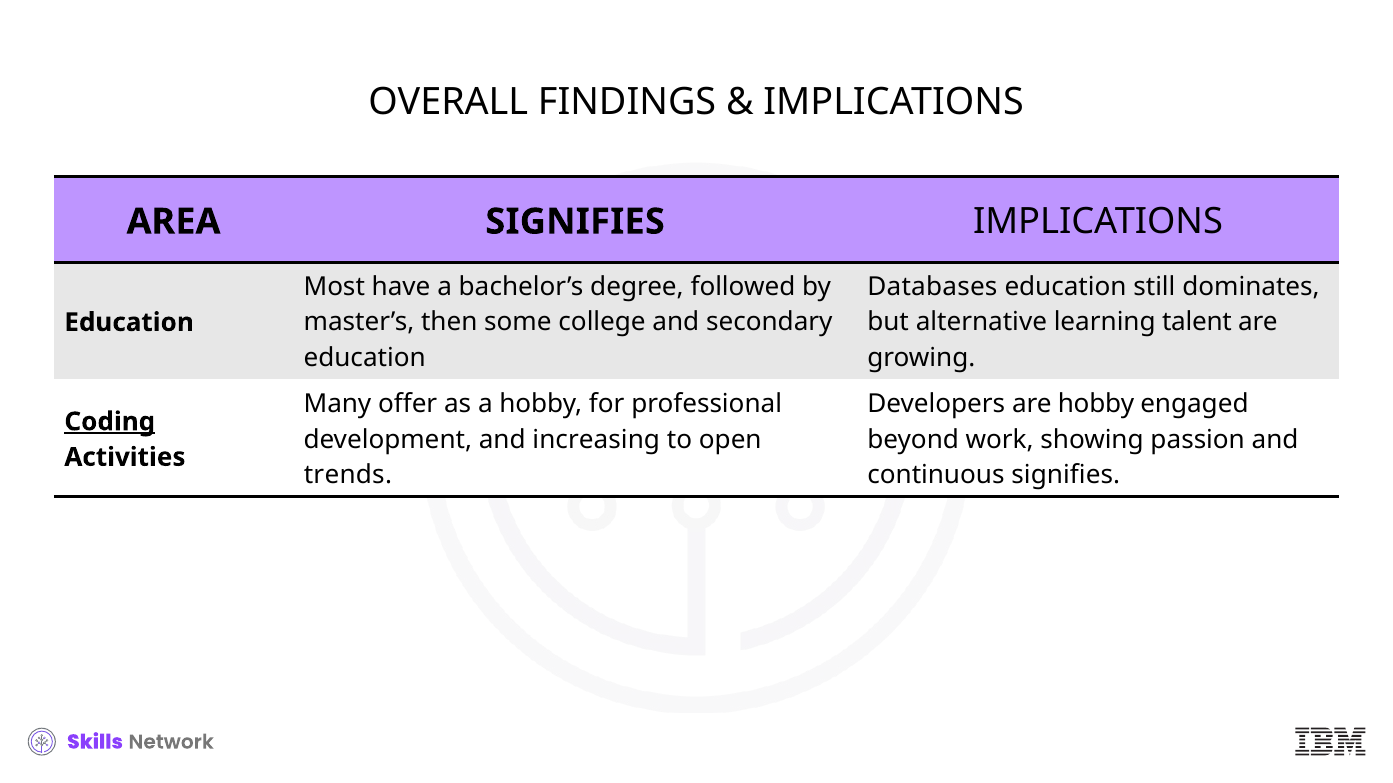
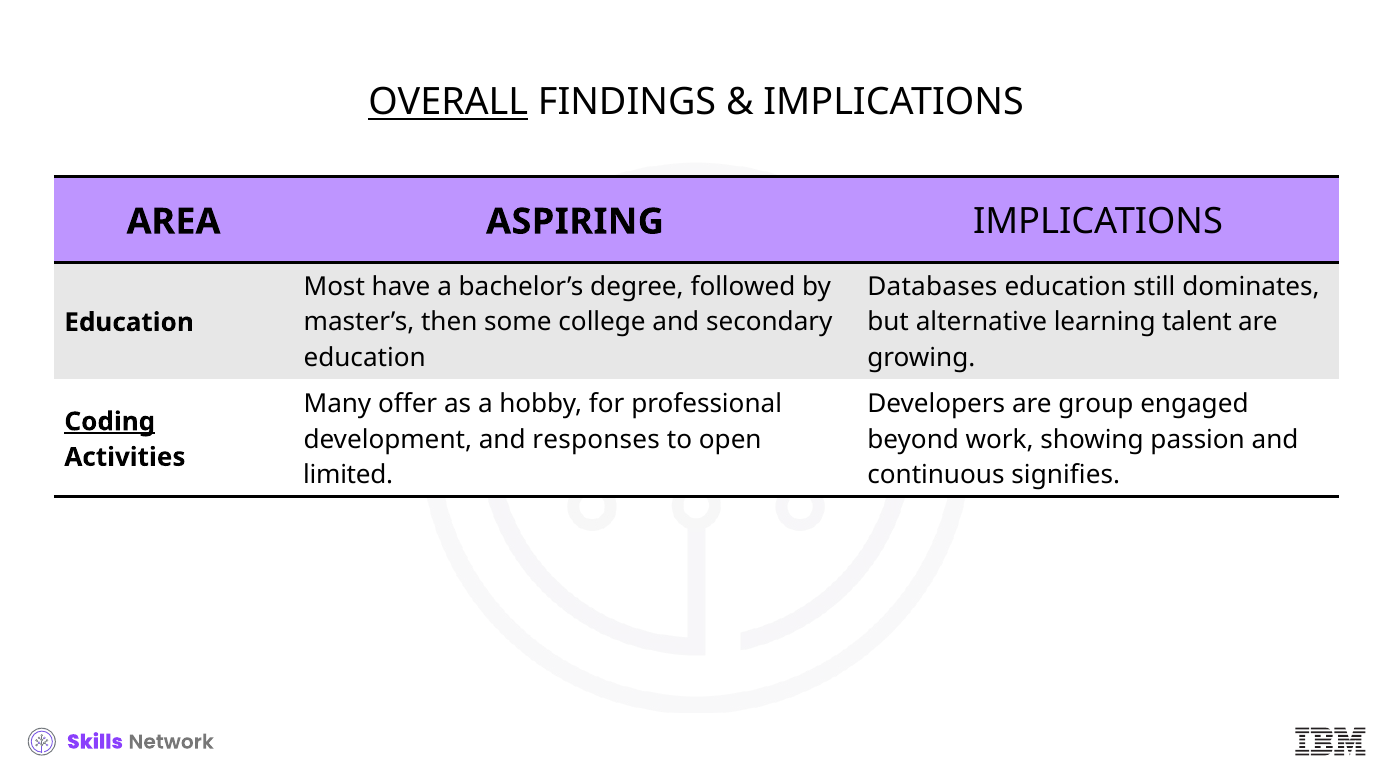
OVERALL underline: none -> present
AREA SIGNIFIES: SIGNIFIES -> ASPIRING
are hobby: hobby -> group
increasing: increasing -> responses
trends: trends -> limited
